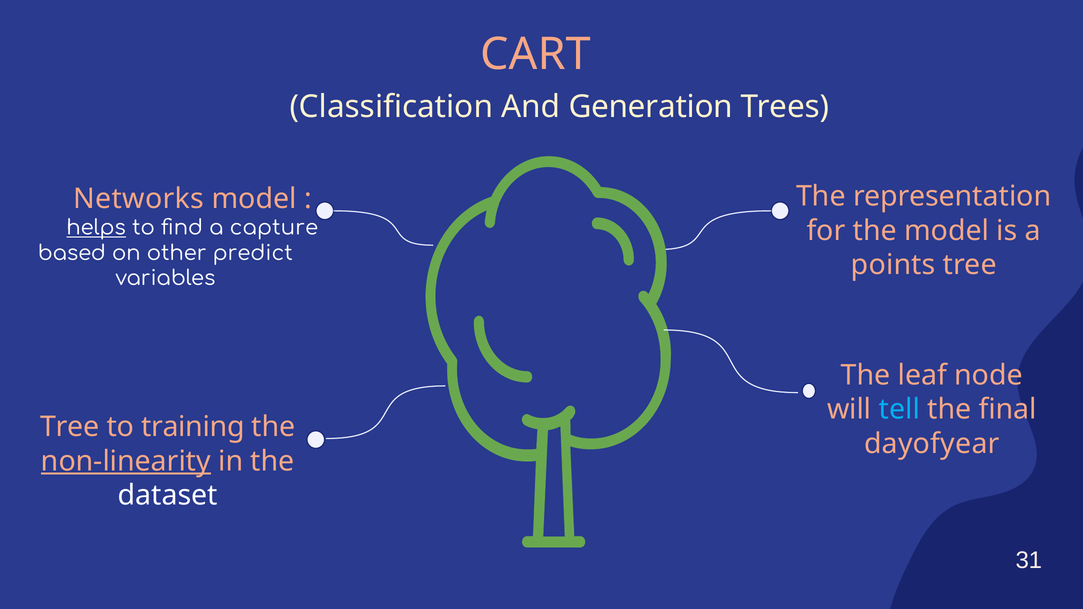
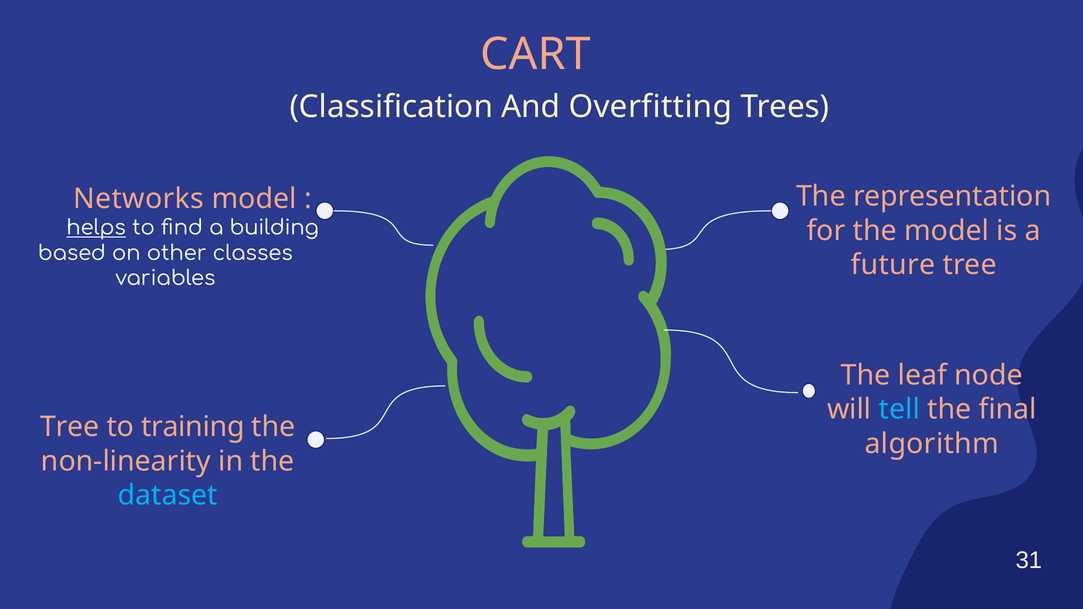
Generation: Generation -> Overfitting
capture: capture -> building
predict: predict -> classes
points: points -> future
dayofyear: dayofyear -> algorithm
non-linearity underline: present -> none
dataset colour: white -> light blue
